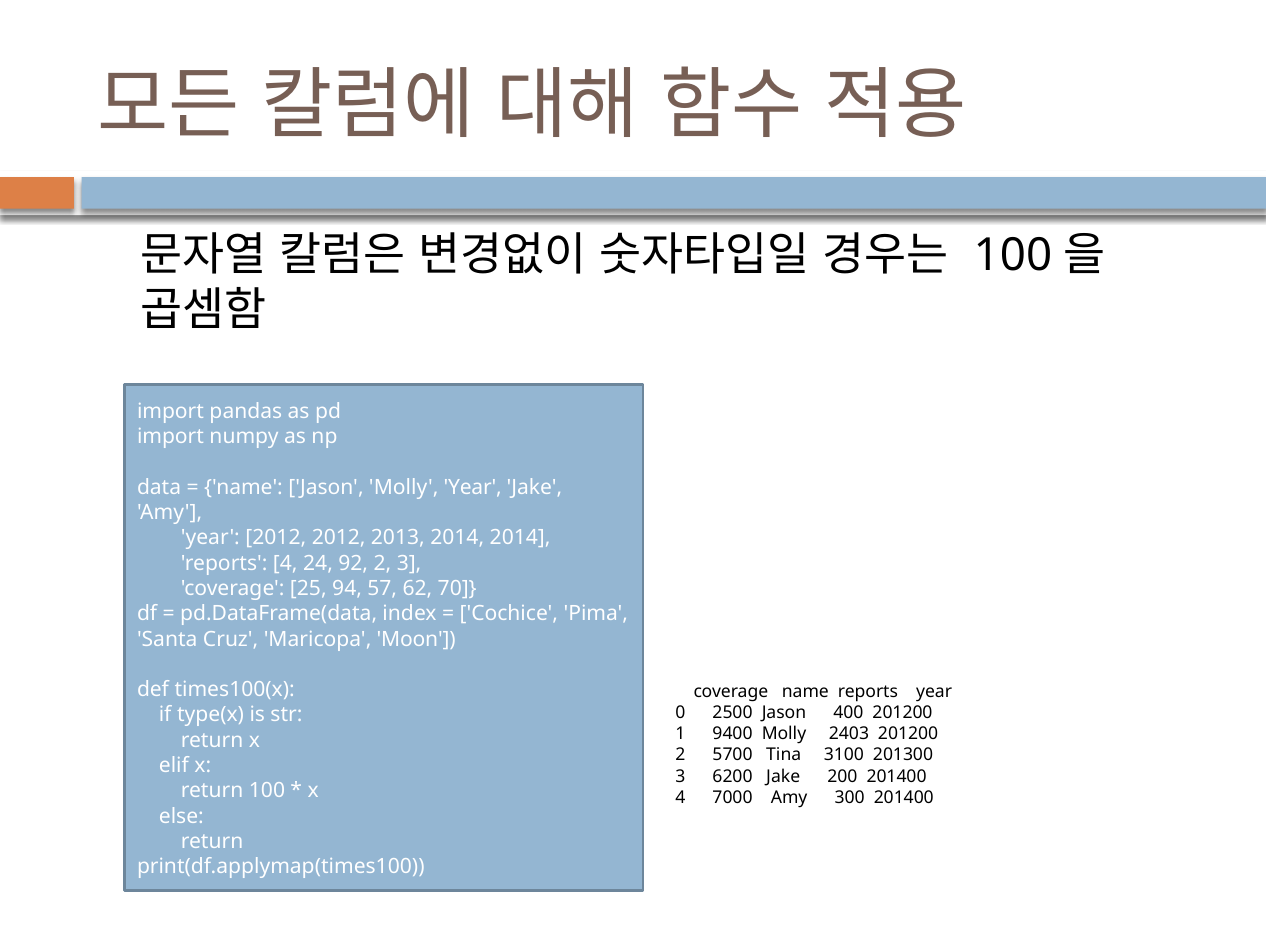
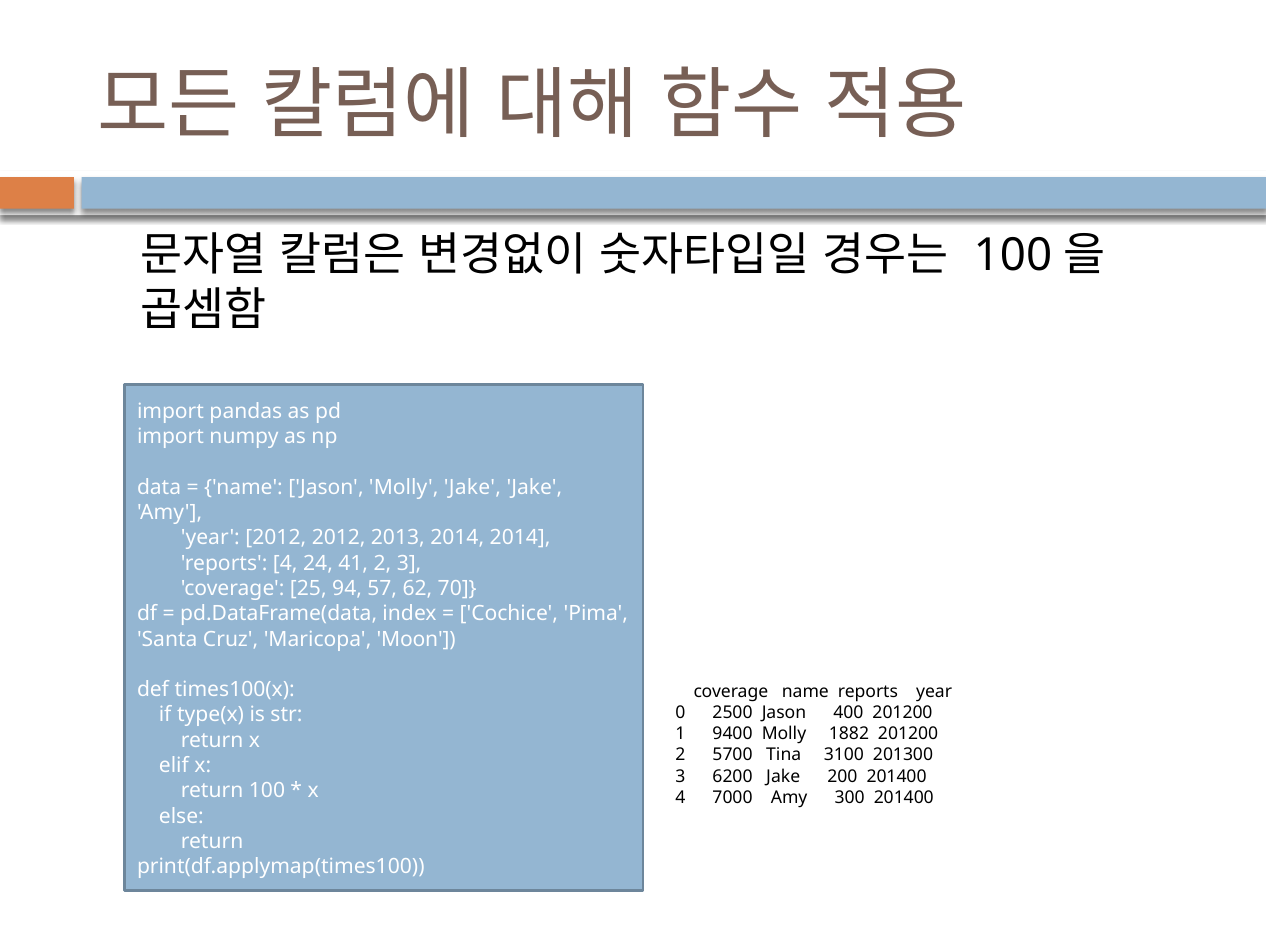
Molly Year: Year -> Jake
92: 92 -> 41
2403: 2403 -> 1882
